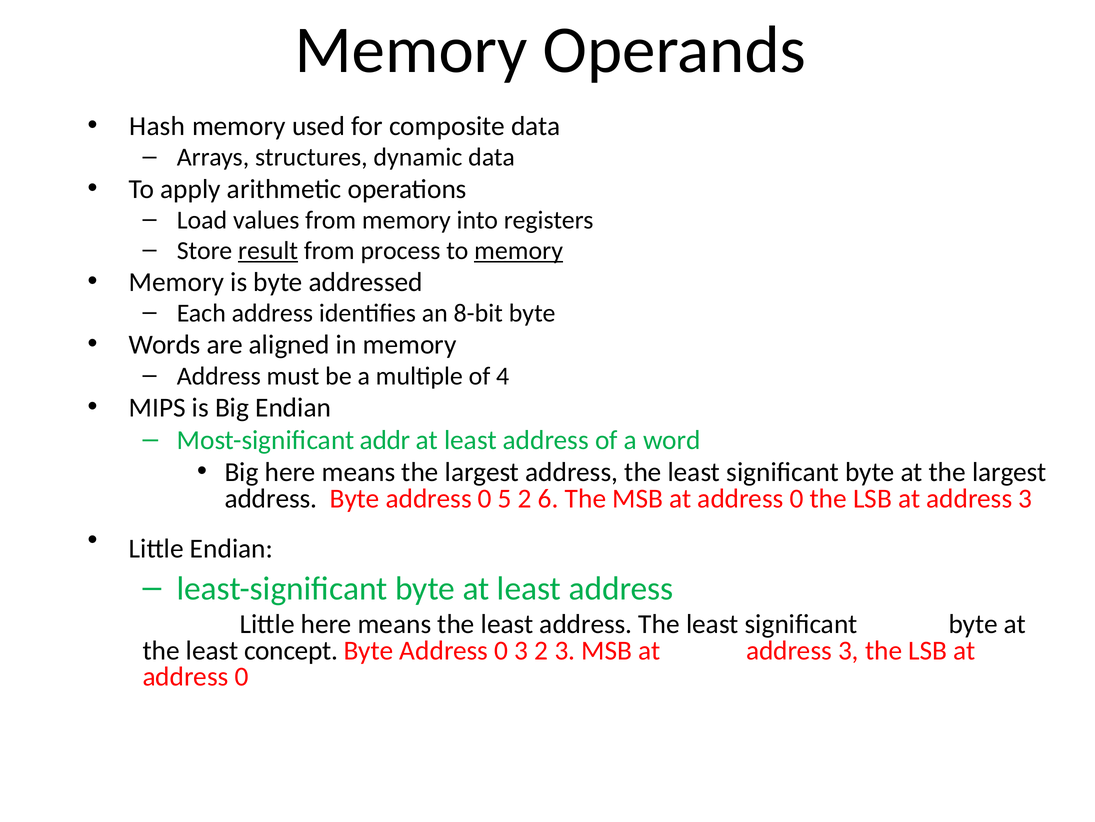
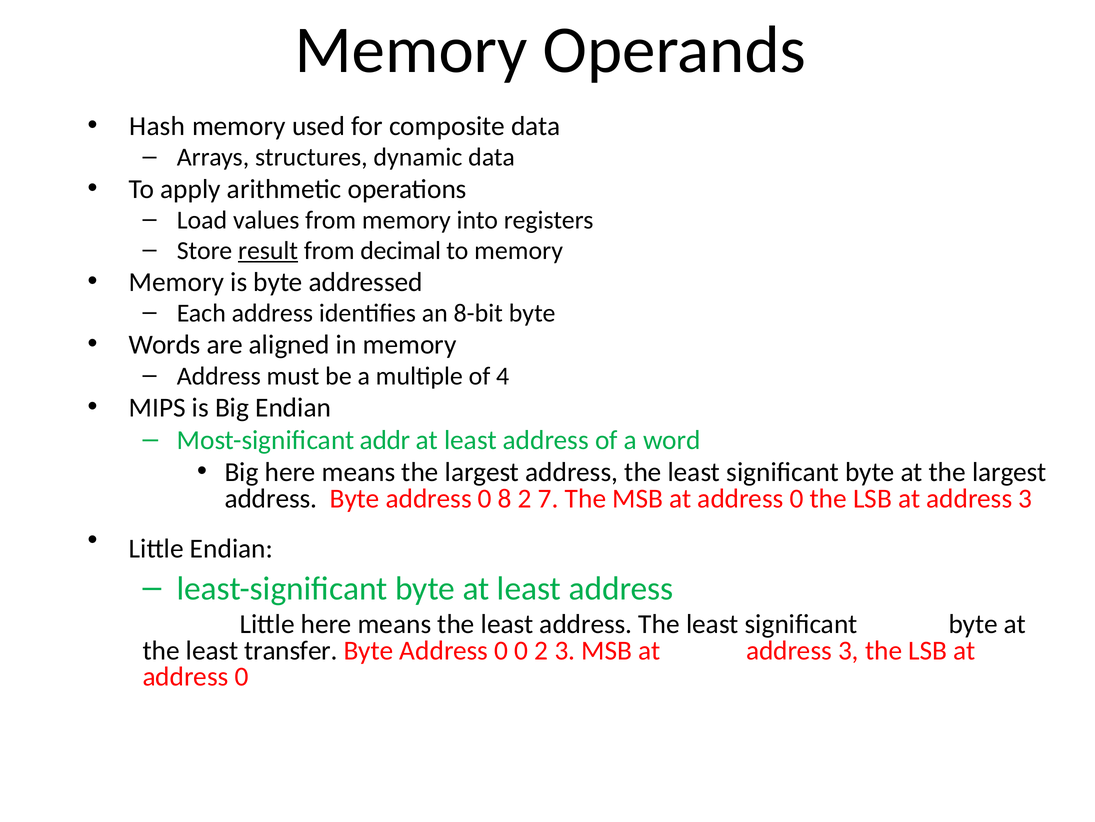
process: process -> decimal
memory at (519, 250) underline: present -> none
5: 5 -> 8
6: 6 -> 7
concept: concept -> transfer
0 3: 3 -> 0
